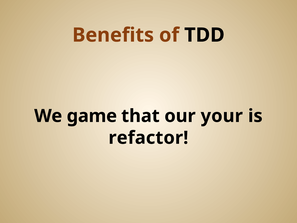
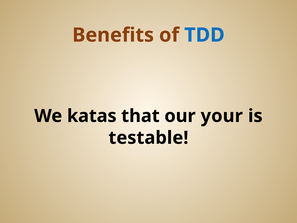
TDD colour: black -> blue
game: game -> katas
refactor: refactor -> testable
